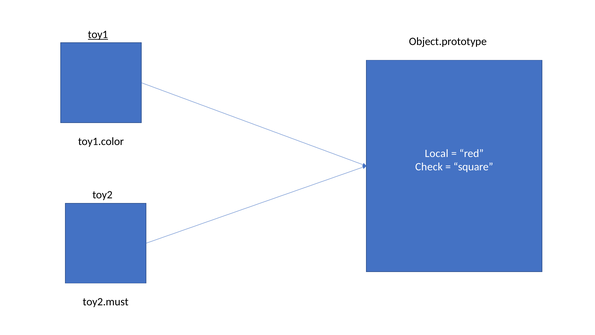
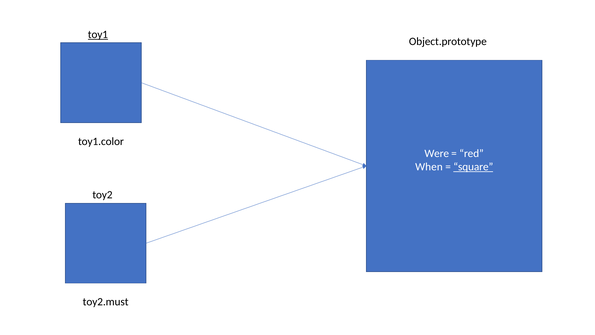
Local: Local -> Were
Check: Check -> When
square underline: none -> present
